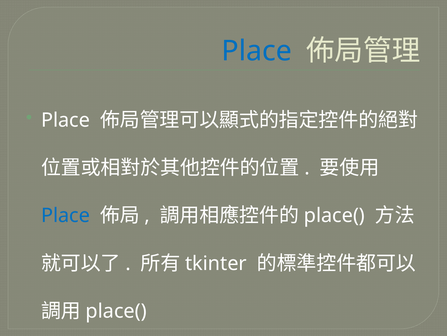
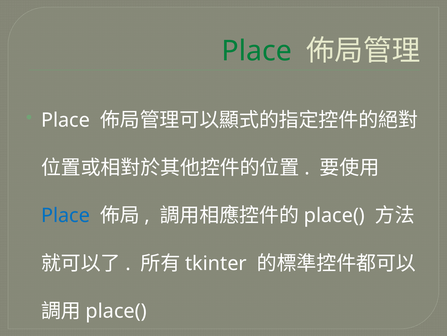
Place at (257, 51) colour: blue -> green
